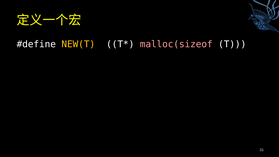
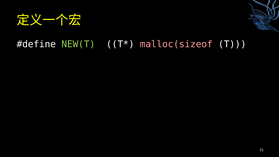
NEW(T colour: yellow -> light green
